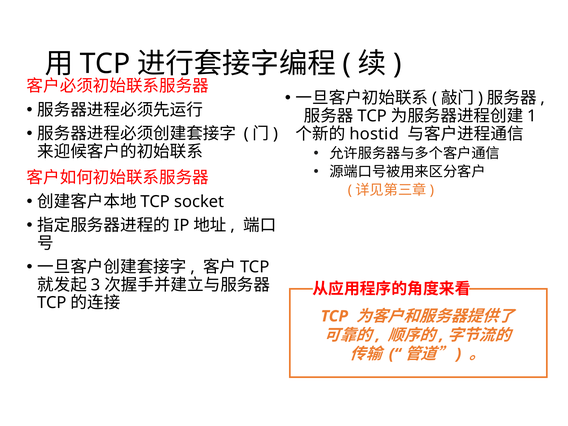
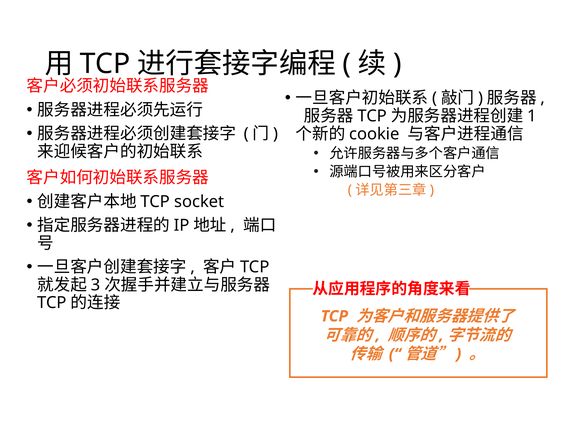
hostid: hostid -> cookie
